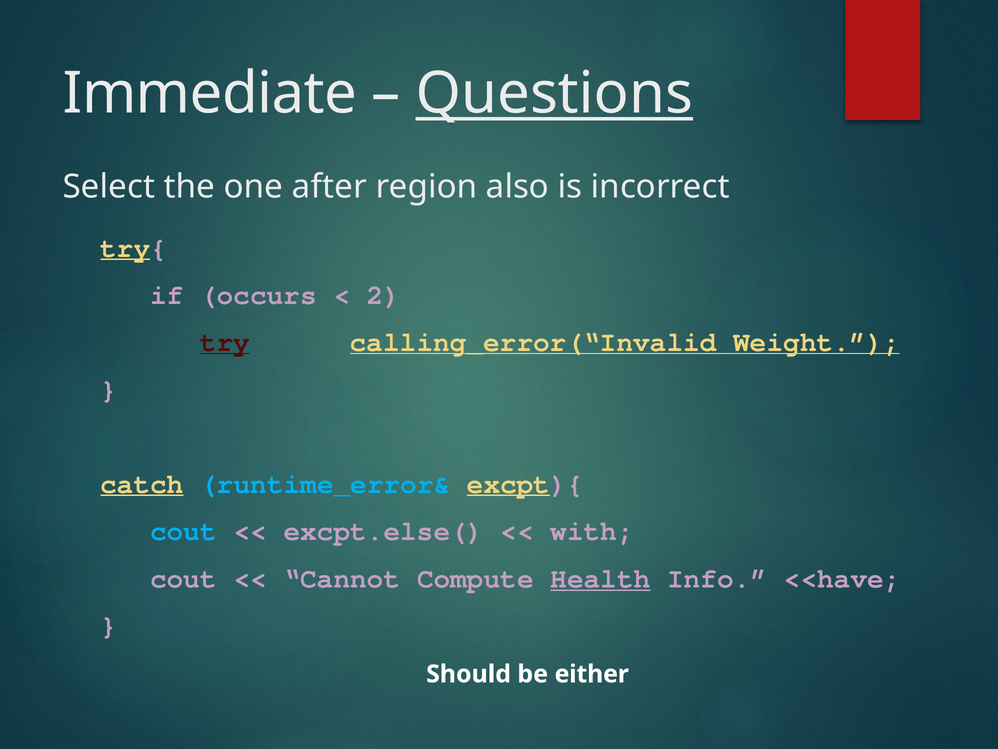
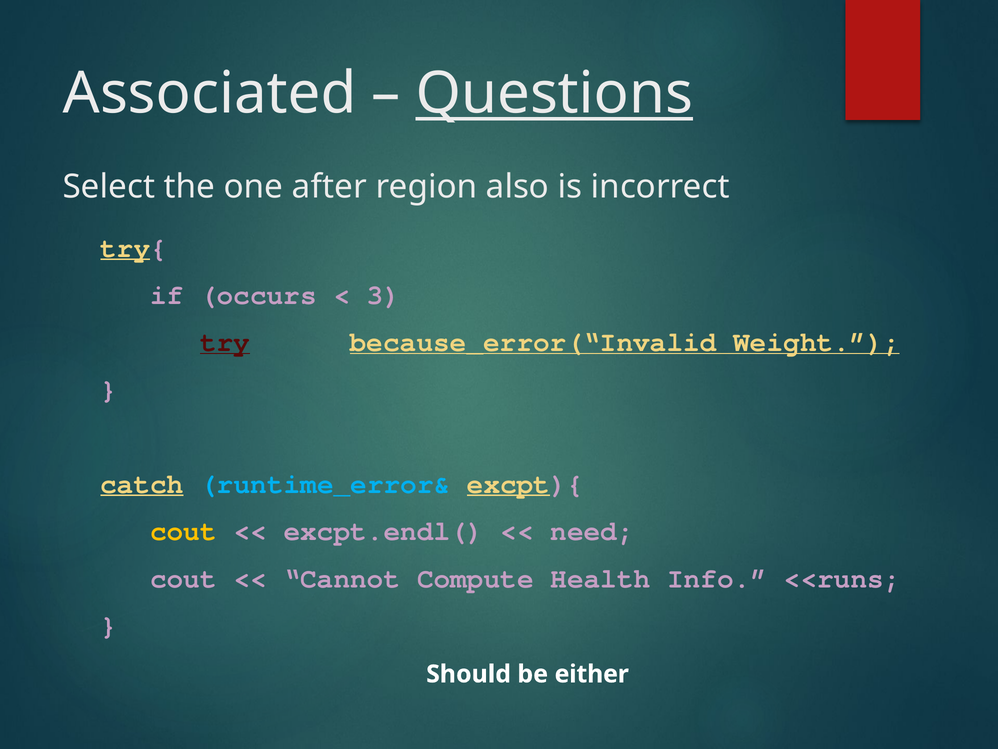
Immediate: Immediate -> Associated
2: 2 -> 3
calling_error(“Invalid: calling_error(“Invalid -> because_error(“Invalid
cout at (183, 531) colour: light blue -> yellow
excpt.else(: excpt.else( -> excpt.endl(
with: with -> need
Health underline: present -> none
<<have: <<have -> <<runs
